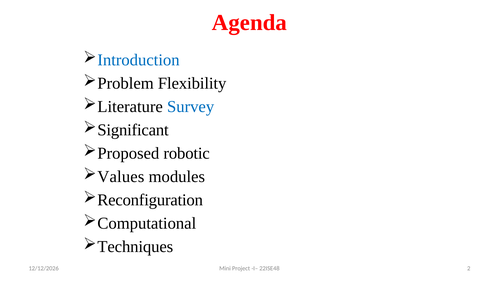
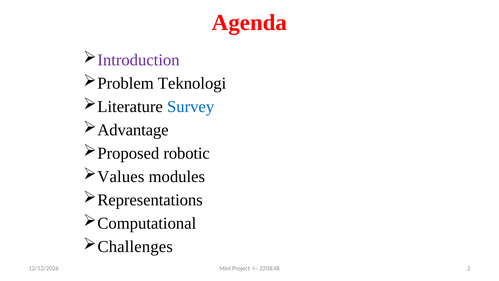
Introduction colour: blue -> purple
Flexibility: Flexibility -> Teknologi
Significant: Significant -> Advantage
Reconfiguration: Reconfiguration -> Representations
Techniques: Techniques -> Challenges
